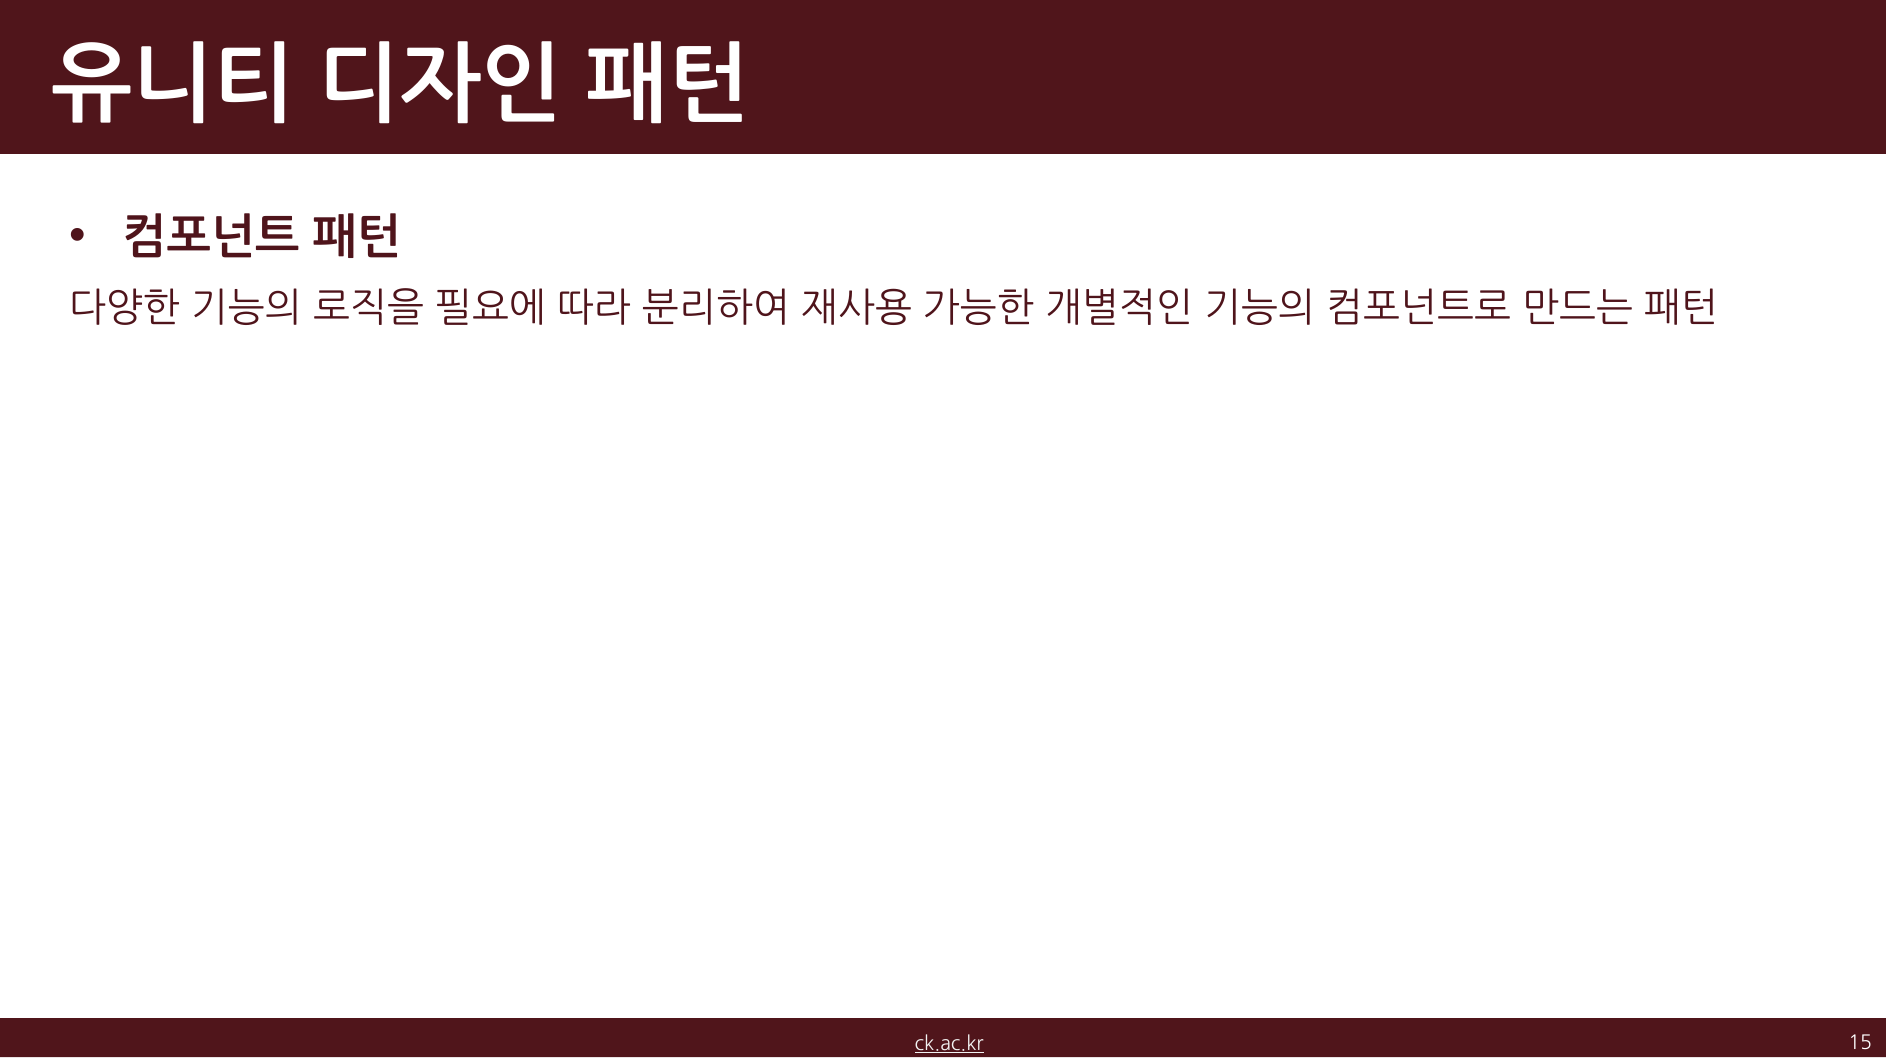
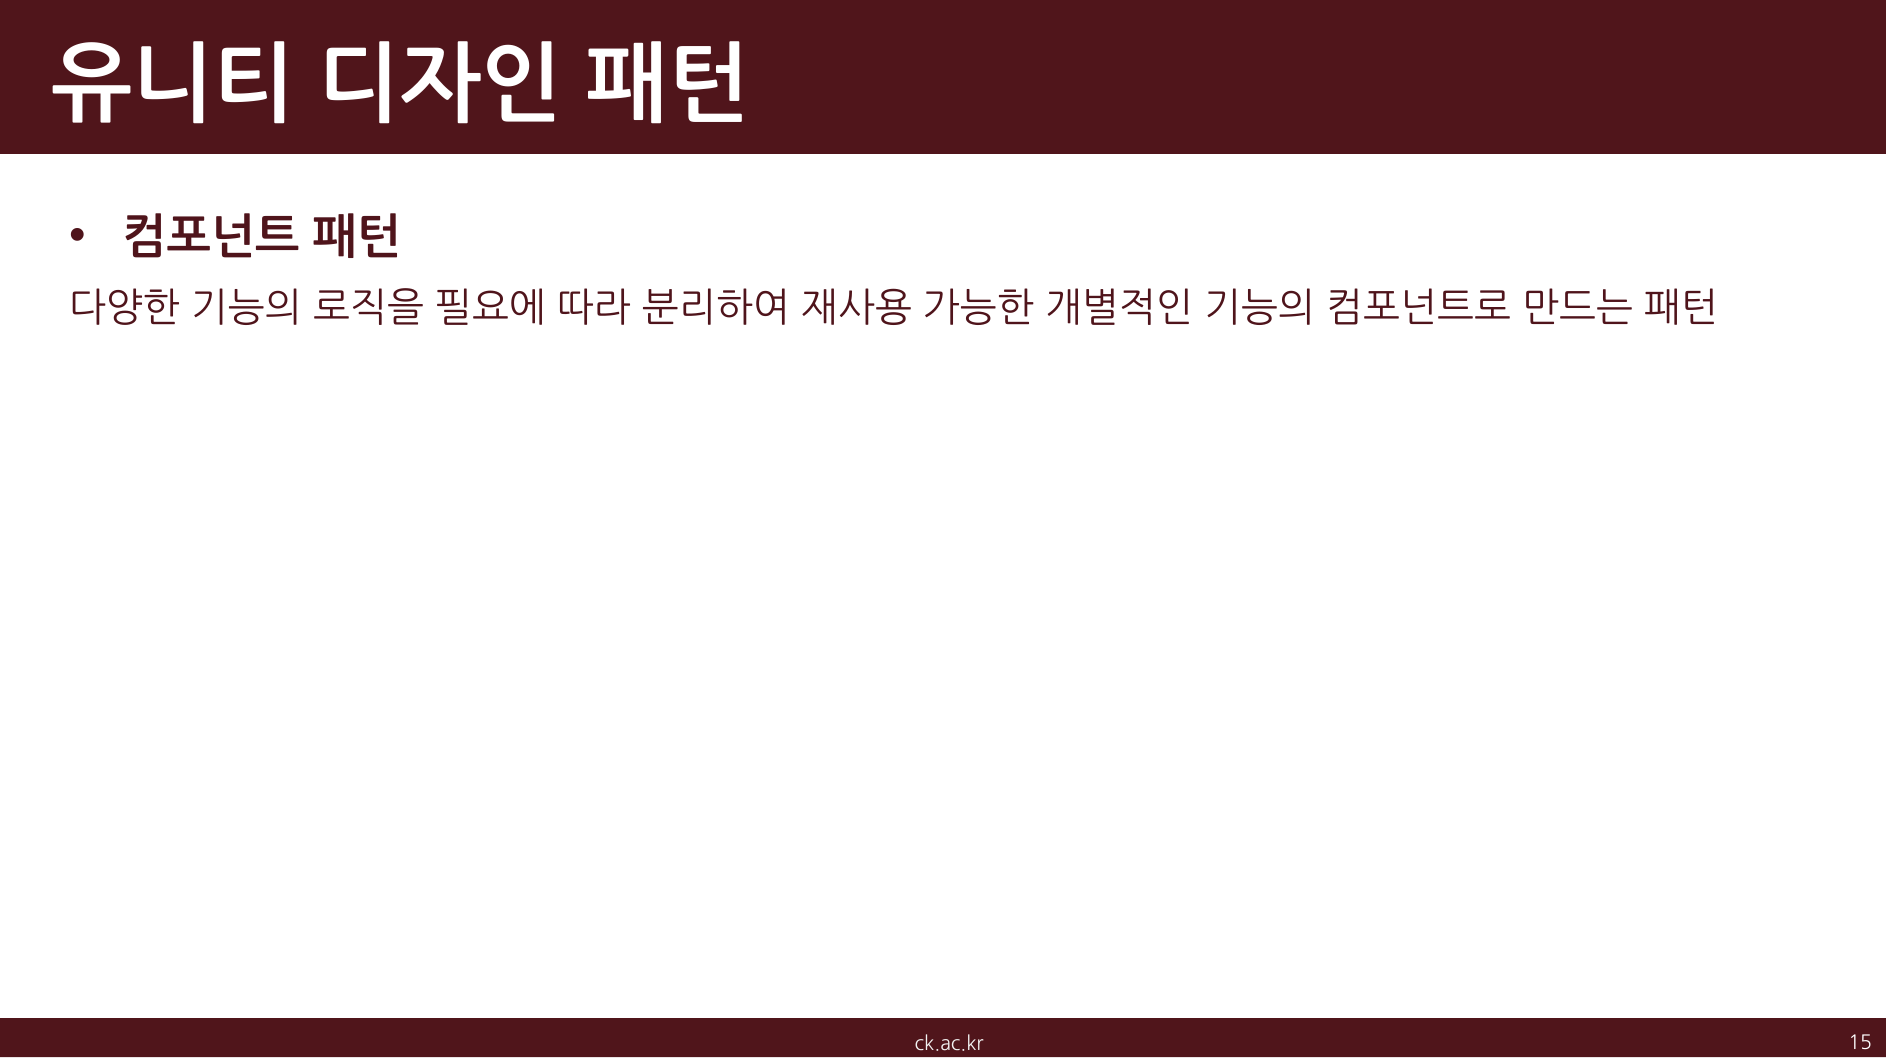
ck.ac.kr underline: present -> none
